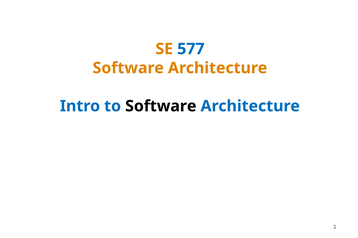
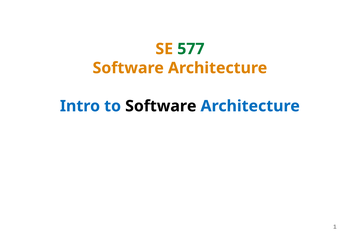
577 colour: blue -> green
